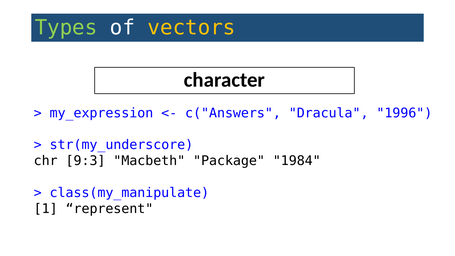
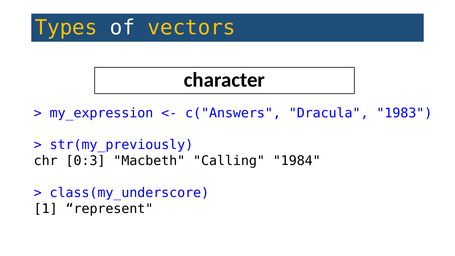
Types colour: light green -> yellow
1996: 1996 -> 1983
str(my_underscore: str(my_underscore -> str(my_previously
9:3: 9:3 -> 0:3
Package: Package -> Calling
class(my_manipulate: class(my_manipulate -> class(my_underscore
